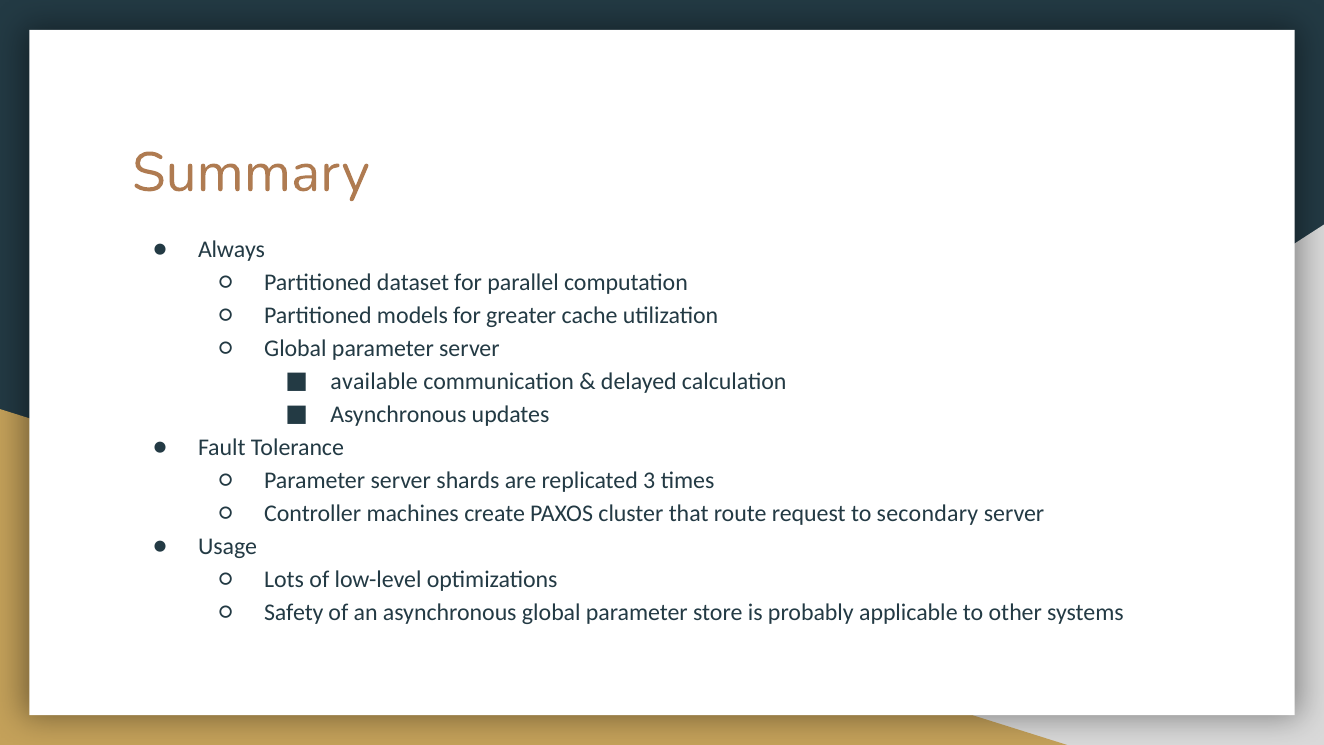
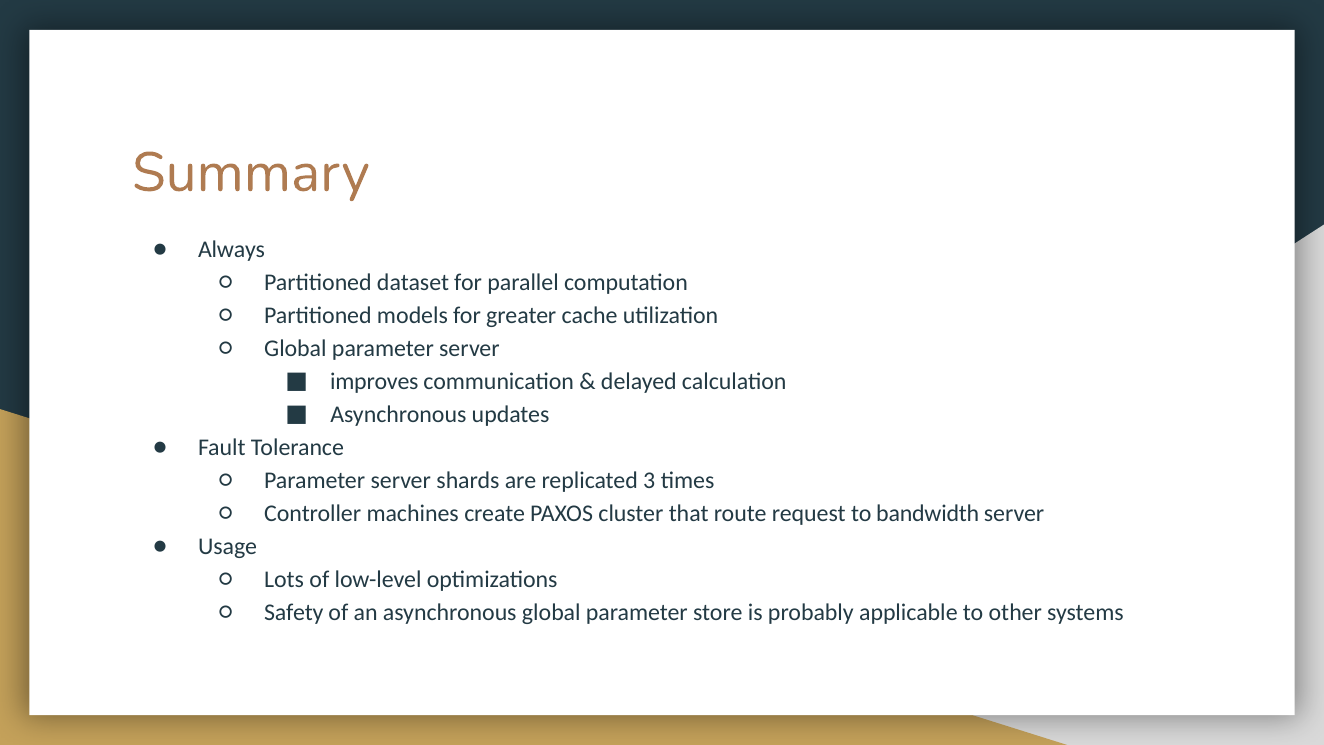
available: available -> improves
secondary: secondary -> bandwidth
